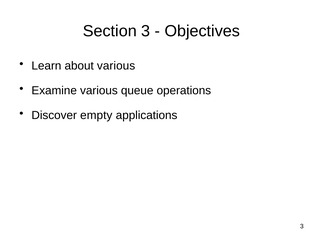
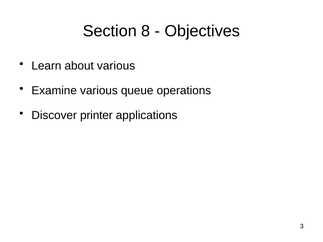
Section 3: 3 -> 8
empty: empty -> printer
